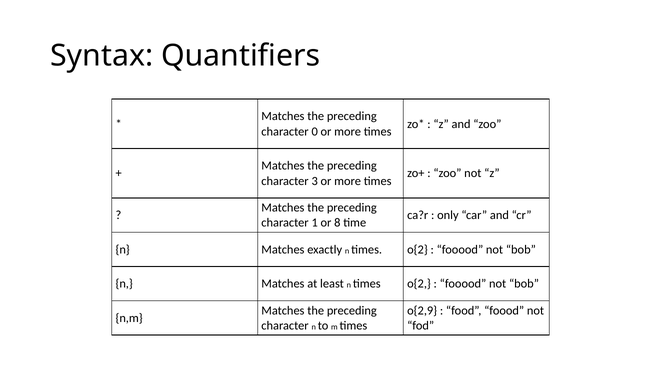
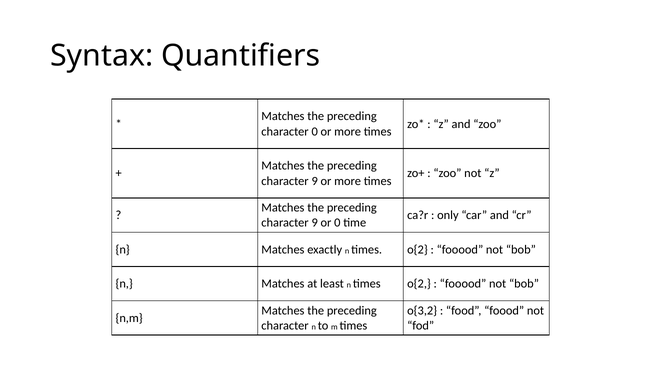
3 at (315, 181): 3 -> 9
1 at (315, 223): 1 -> 9
or 8: 8 -> 0
o{2,9: o{2,9 -> o{3,2
